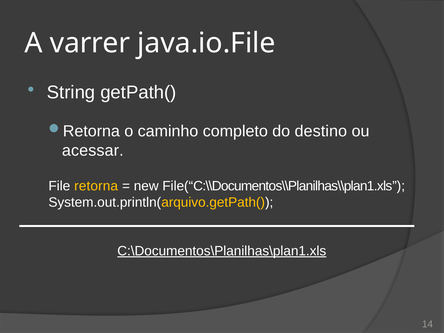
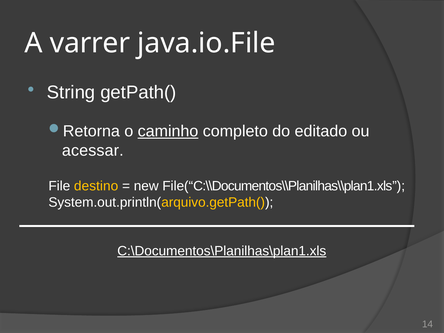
caminho underline: none -> present
destino: destino -> editado
retorna: retorna -> destino
